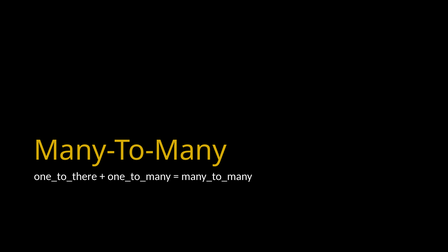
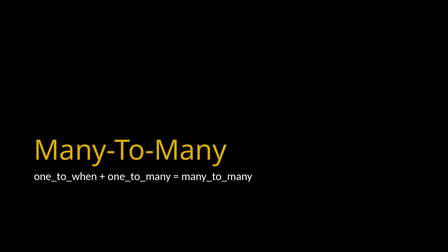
one_to_there: one_to_there -> one_to_when
